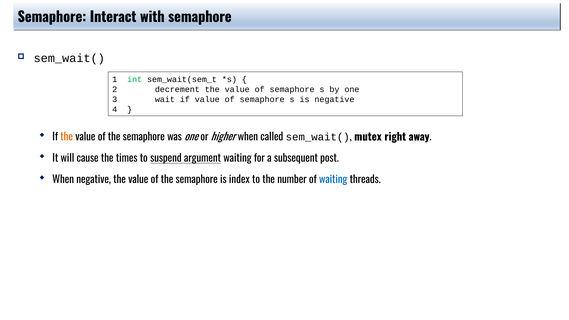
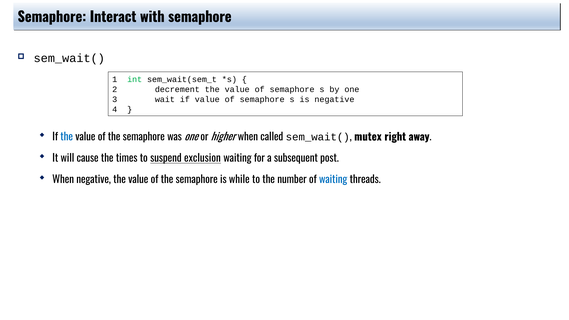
the at (67, 137) colour: orange -> blue
argument: argument -> exclusion
index: index -> while
